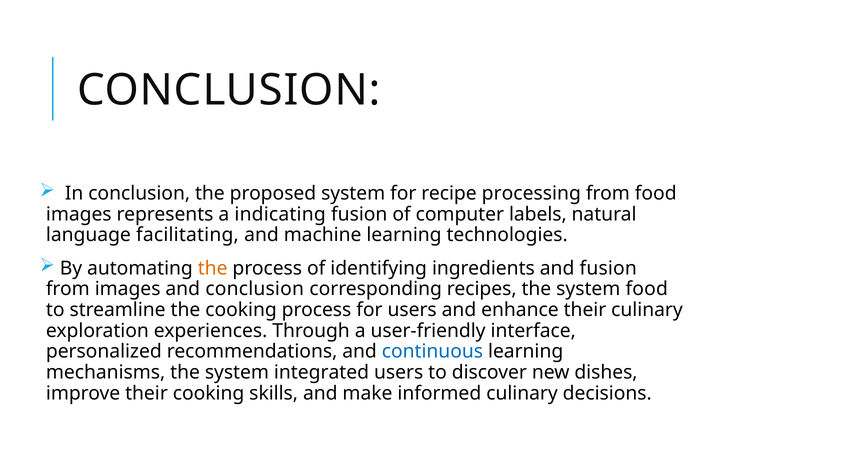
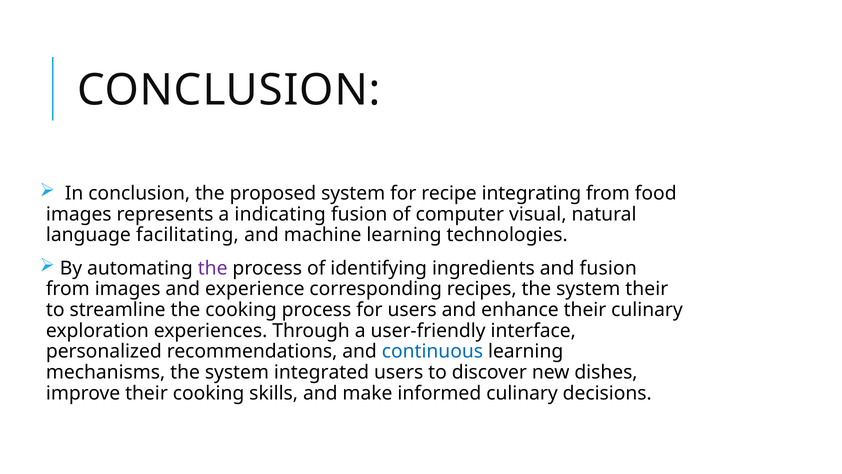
processing: processing -> integrating
labels: labels -> visual
the at (213, 268) colour: orange -> purple
and conclusion: conclusion -> experience
system food: food -> their
